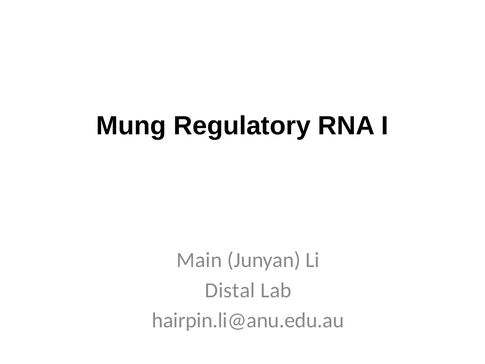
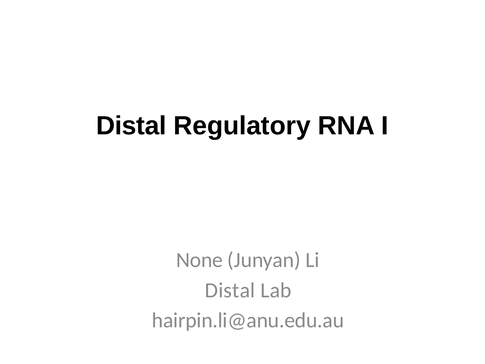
Mung at (131, 126): Mung -> Distal
Main: Main -> None
